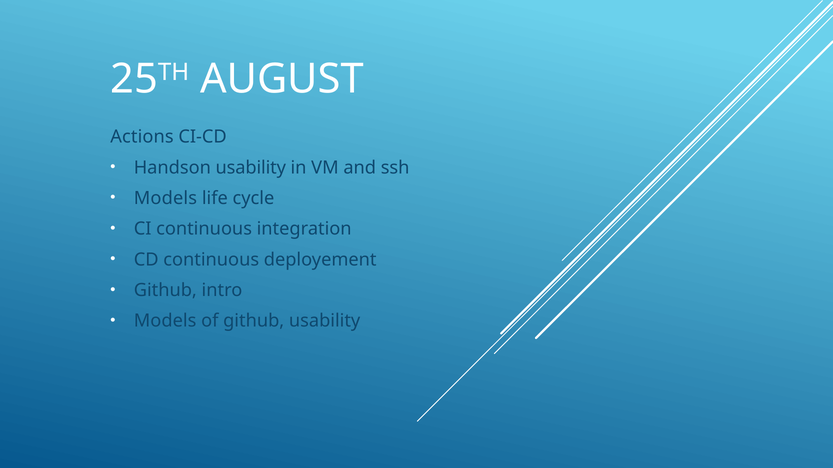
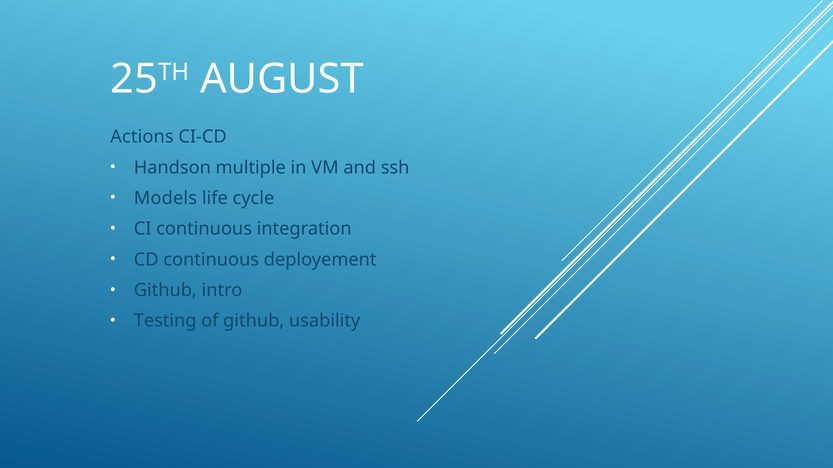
Handson usability: usability -> multiple
Models at (165, 321): Models -> Testing
